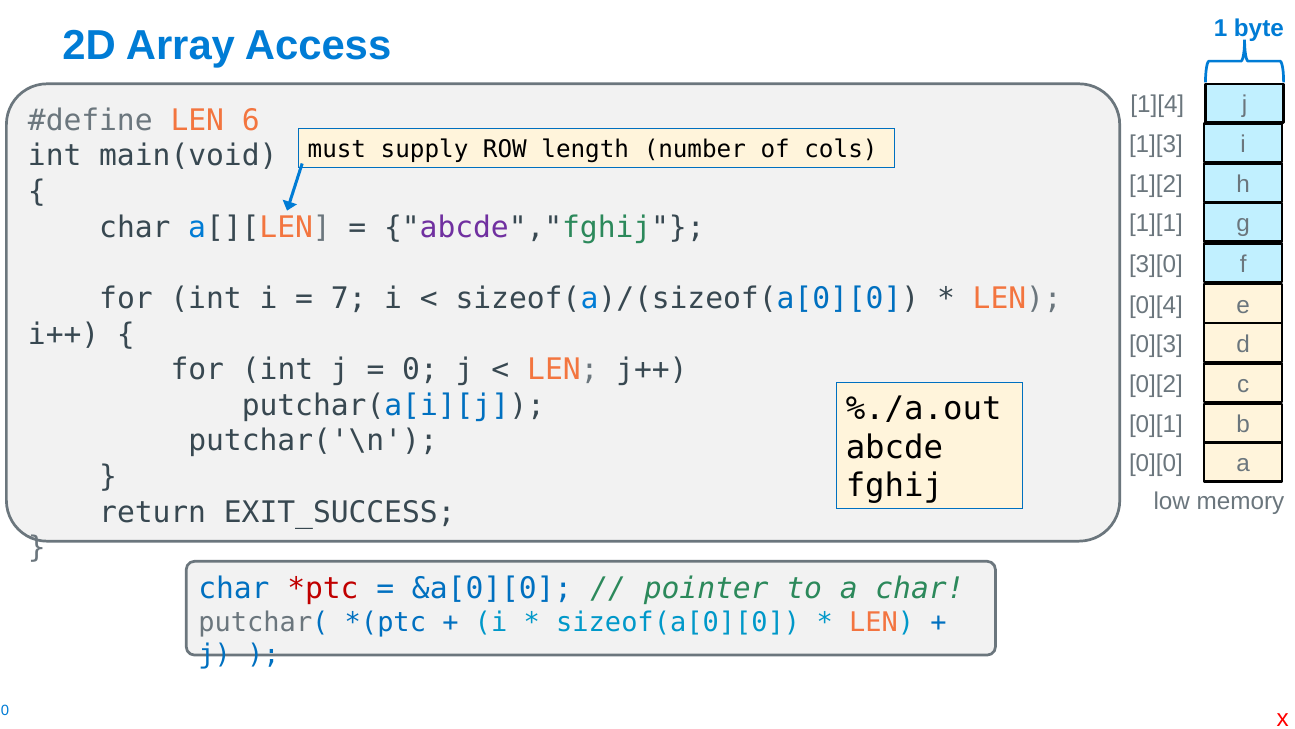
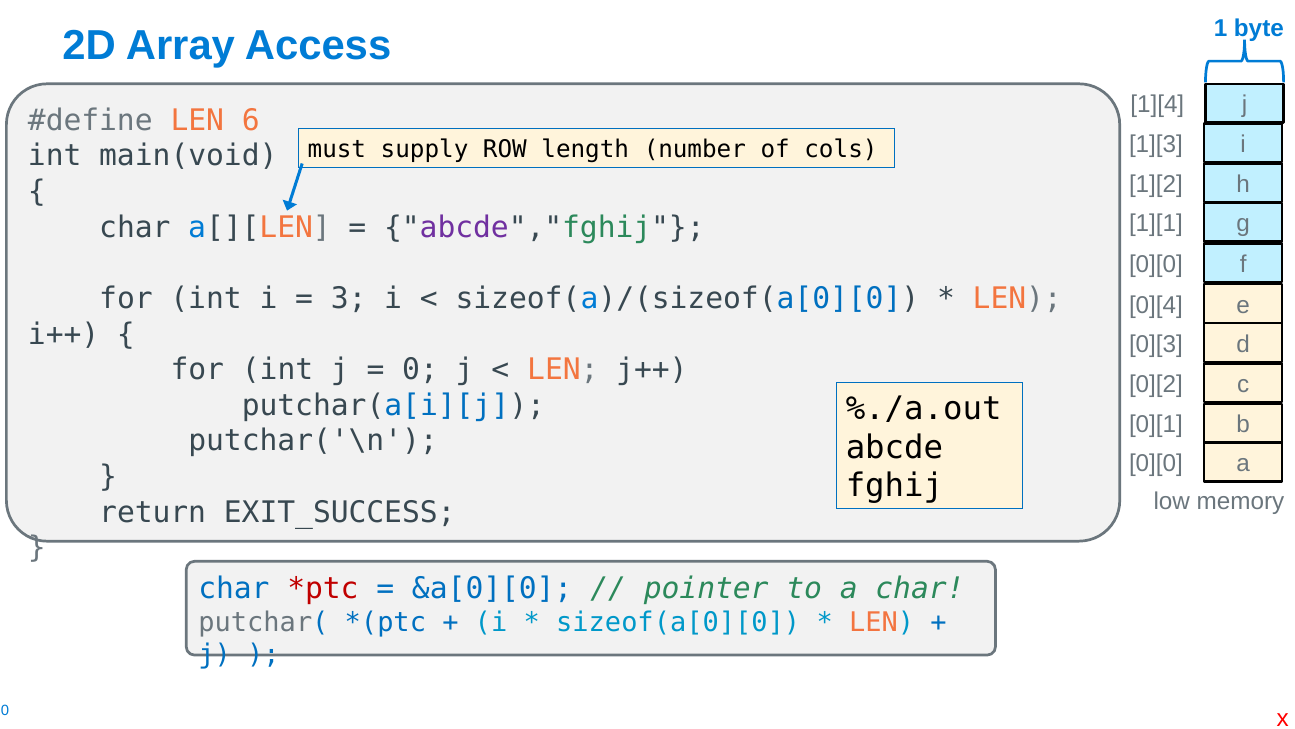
3][0 at (1156, 264): 3][0 -> 0][0
7: 7 -> 3
